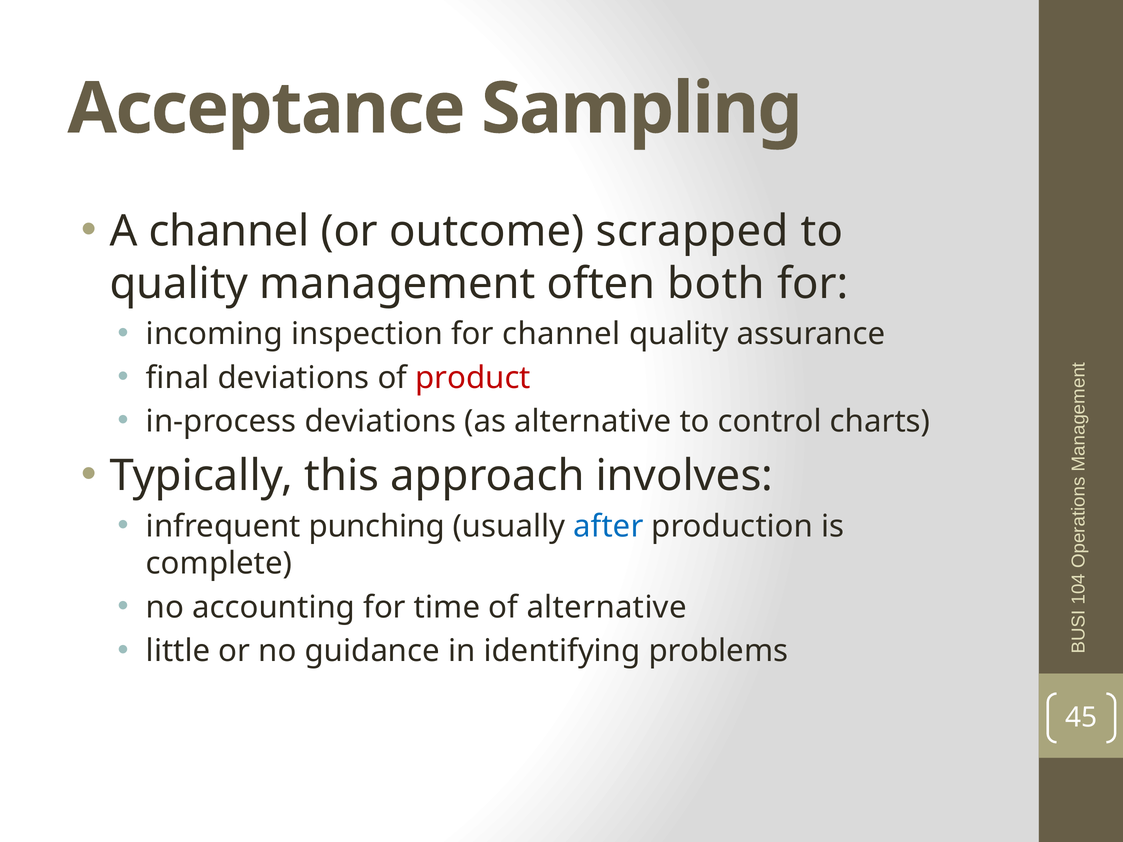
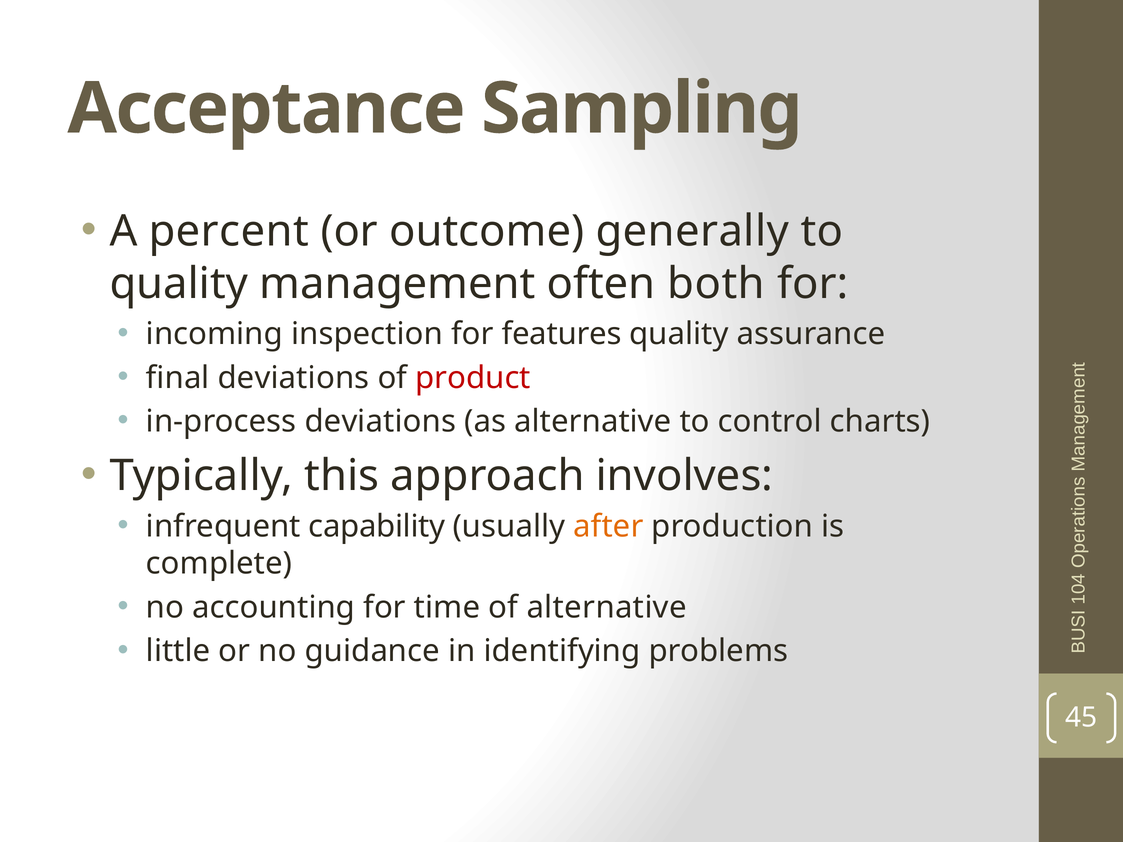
A channel: channel -> percent
scrapped: scrapped -> generally
for channel: channel -> features
punching: punching -> capability
after colour: blue -> orange
